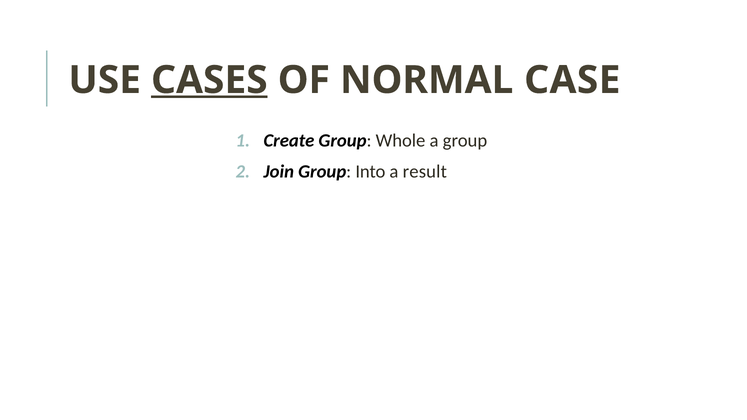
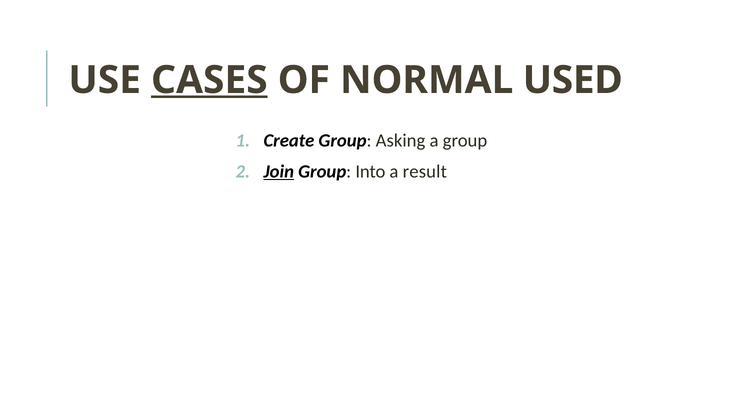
CASE: CASE -> USED
Whole: Whole -> Asking
Join underline: none -> present
